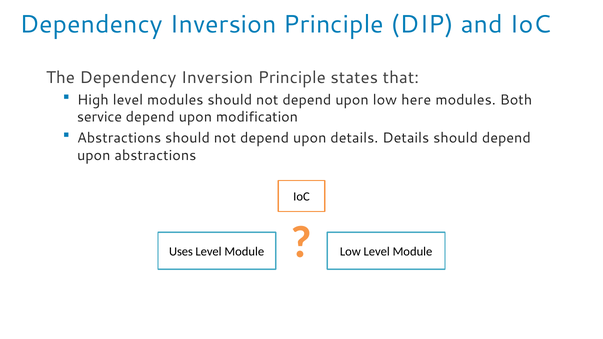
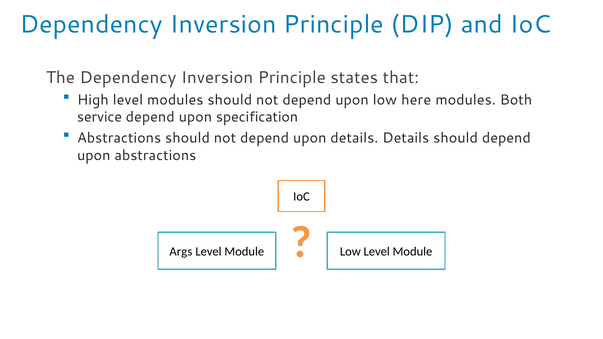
modification: modification -> specification
Uses: Uses -> Args
